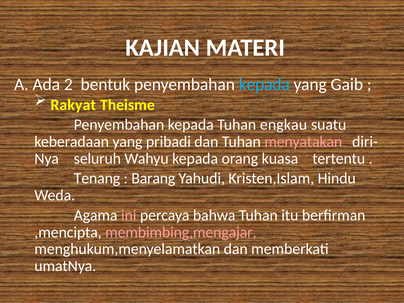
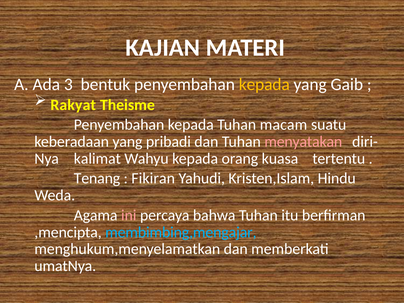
2: 2 -> 3
kepada at (264, 84) colour: light blue -> yellow
engkau: engkau -> macam
seluruh: seluruh -> kalimat
Barang: Barang -> Fikiran
membimbing,mengajar colour: pink -> light blue
